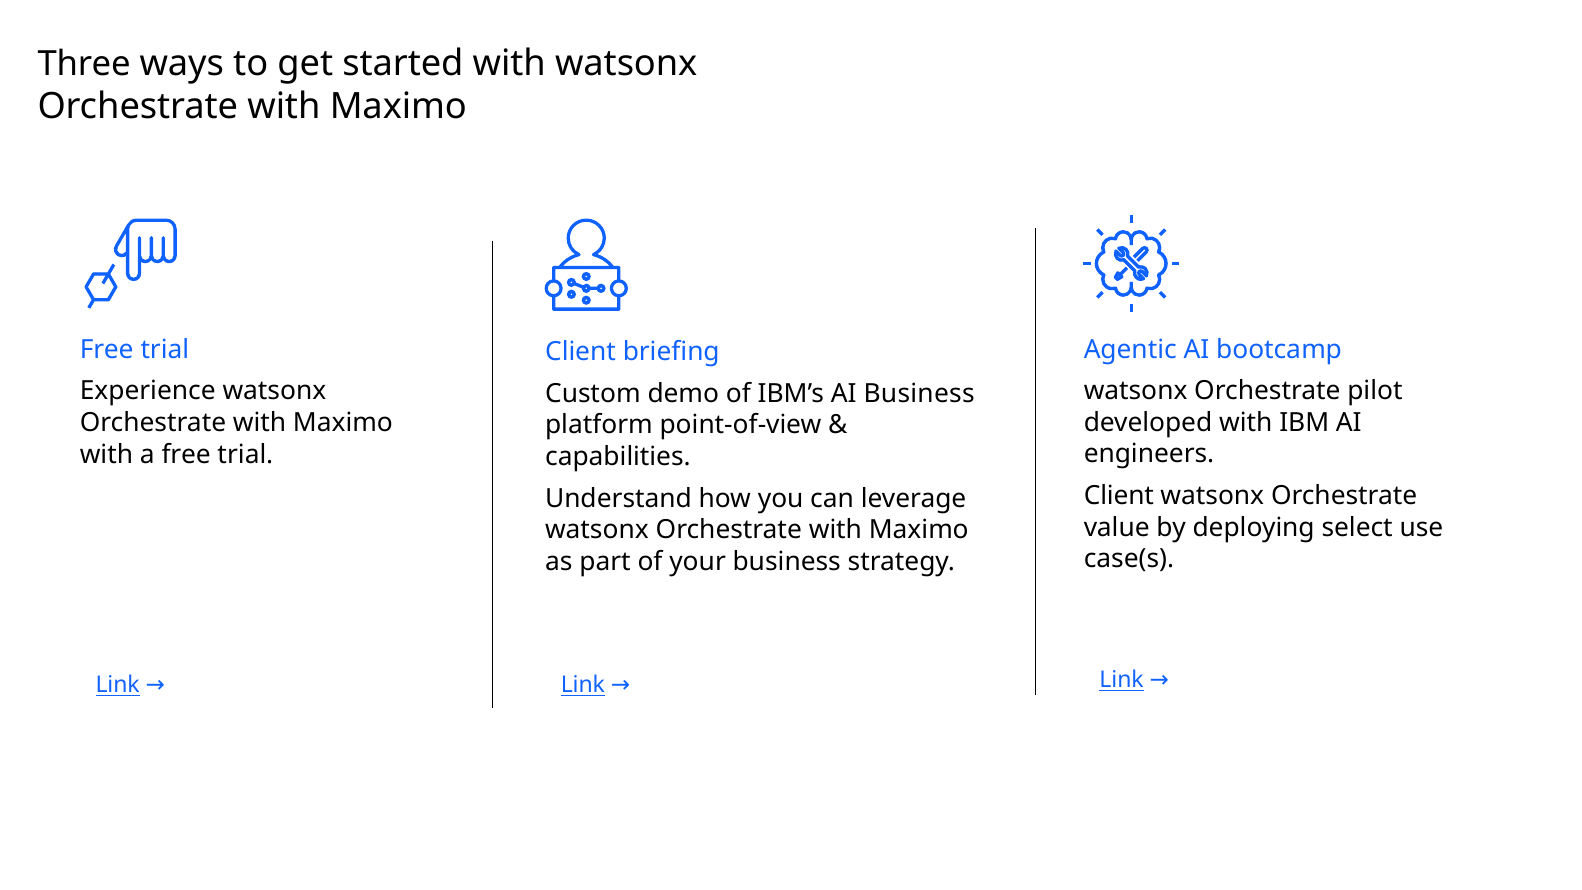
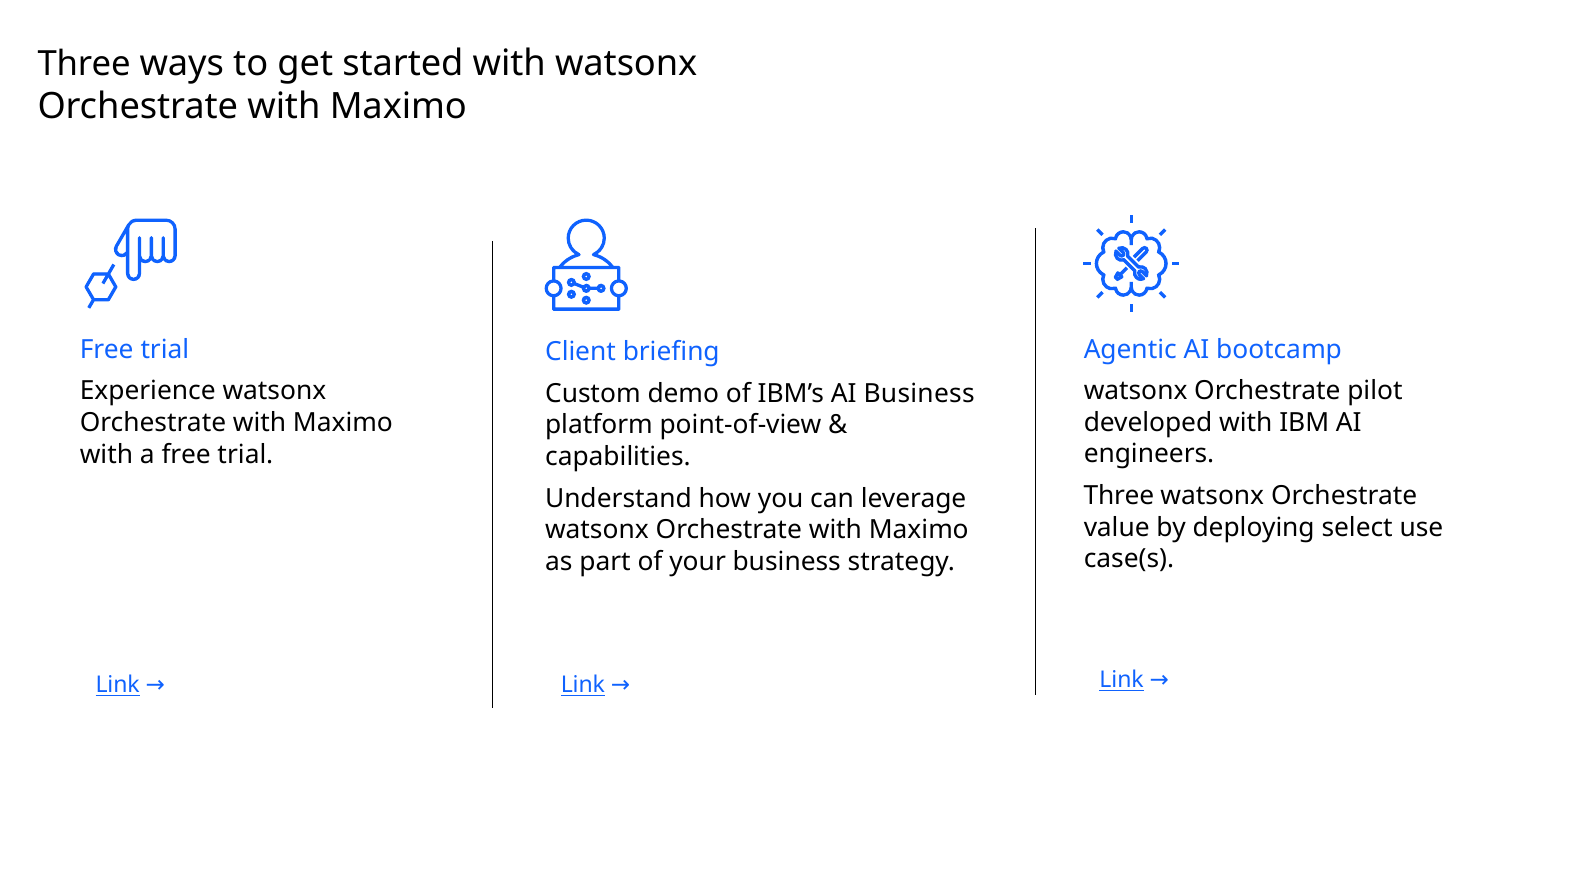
Client at (1119, 496): Client -> Three
